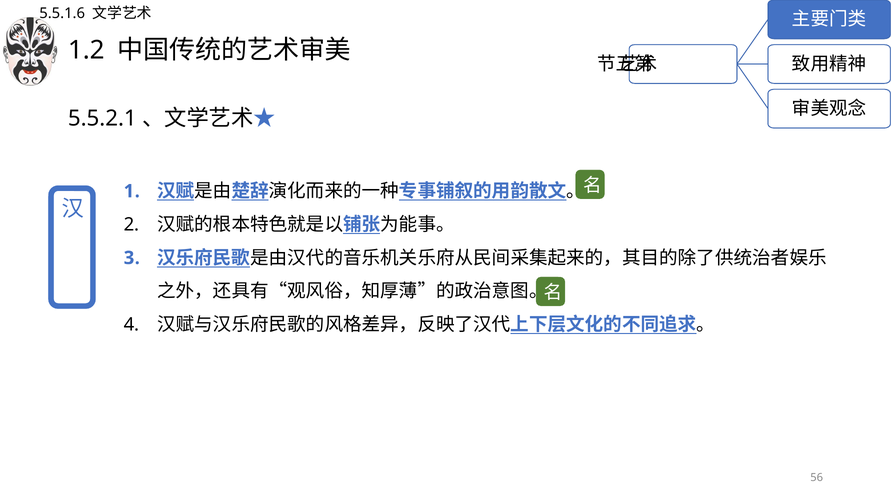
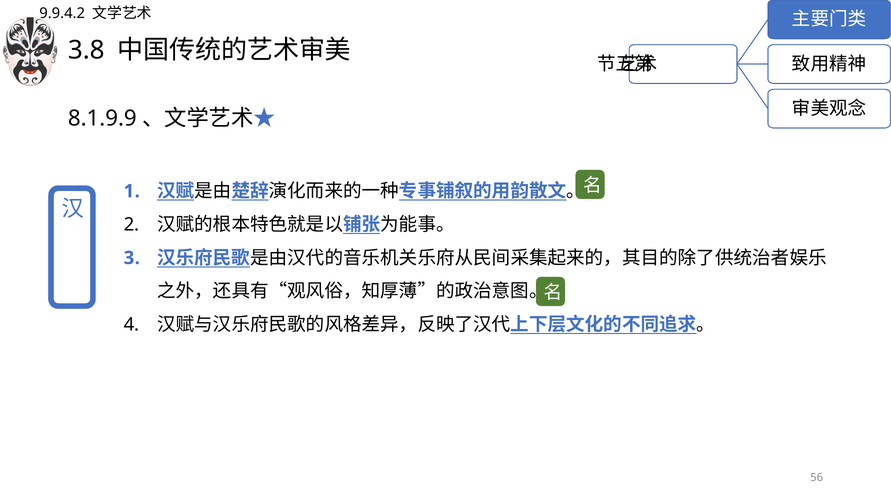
5.5.1.6: 5.5.1.6 -> 9.9.4.2
1.2: 1.2 -> 3.8
5.5.2.1: 5.5.2.1 -> 8.1.9.9
